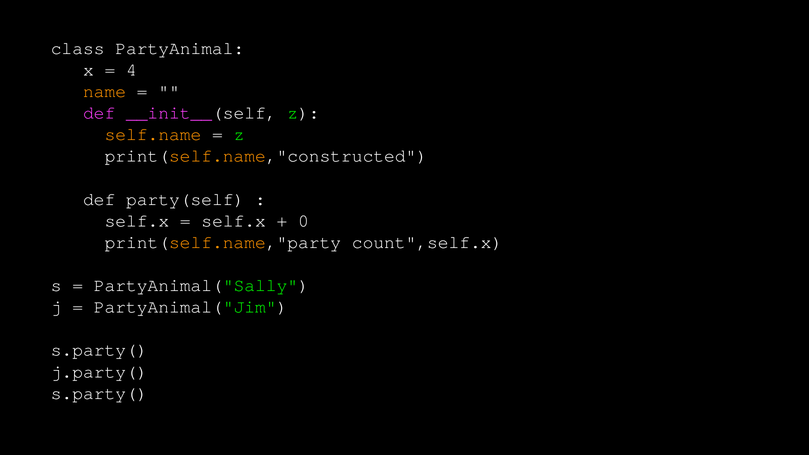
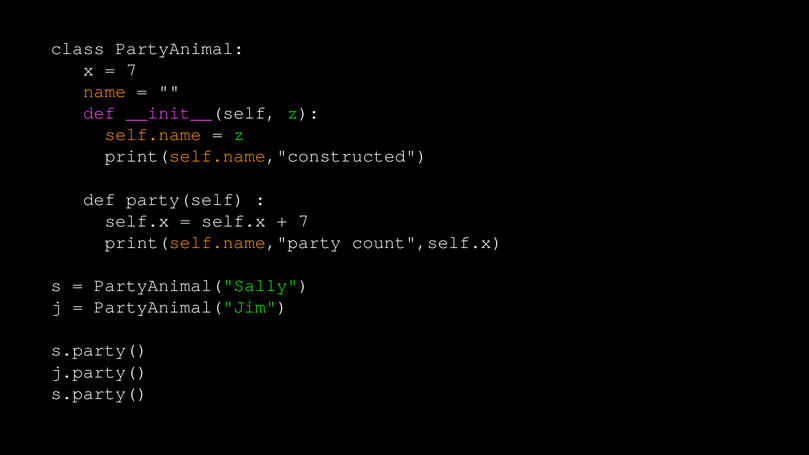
4 at (131, 70): 4 -> 7
0 at (303, 221): 0 -> 7
